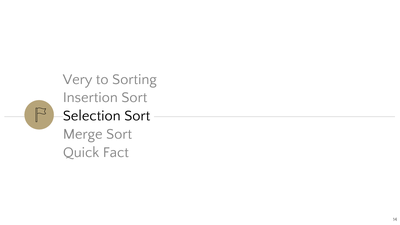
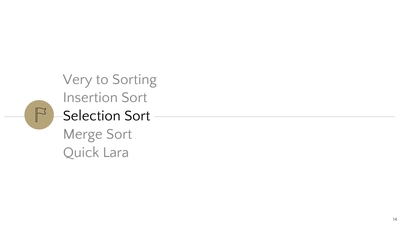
Fact: Fact -> Lara
